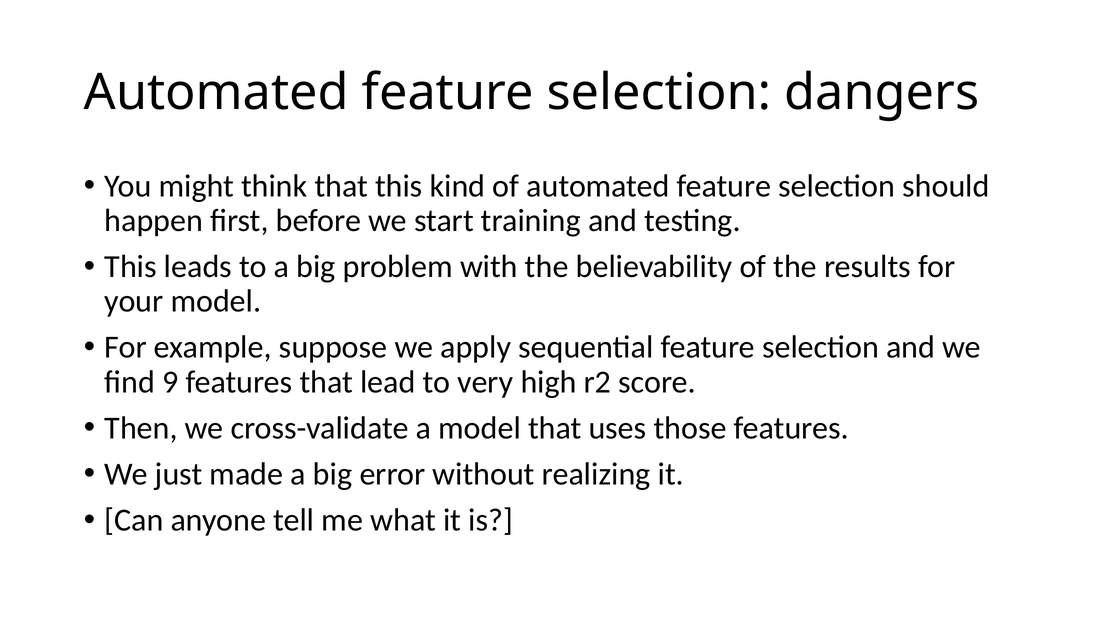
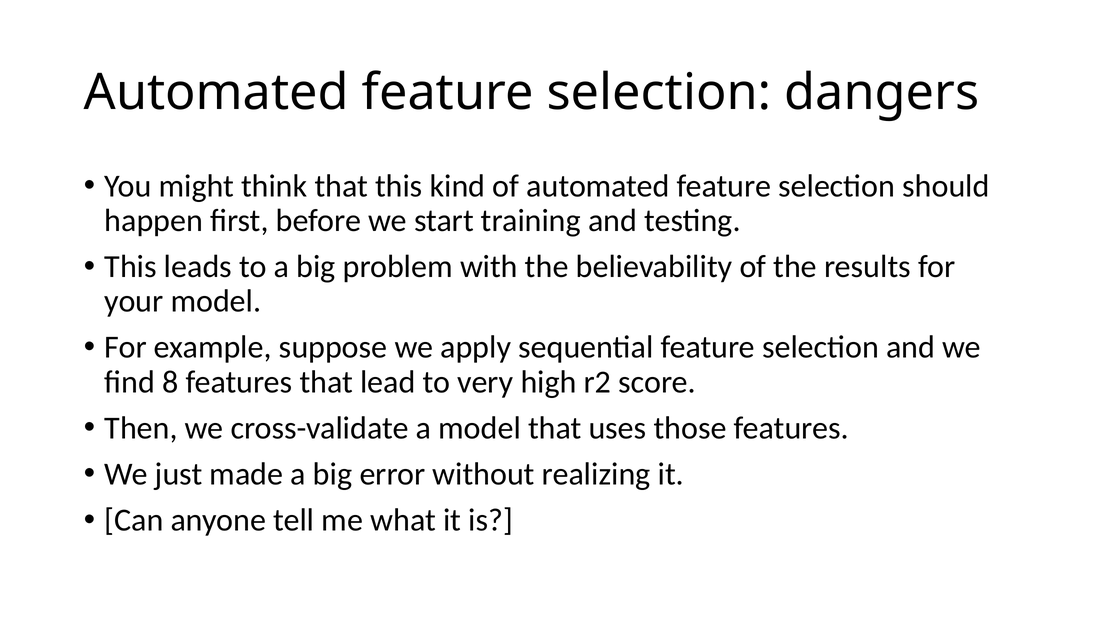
9: 9 -> 8
